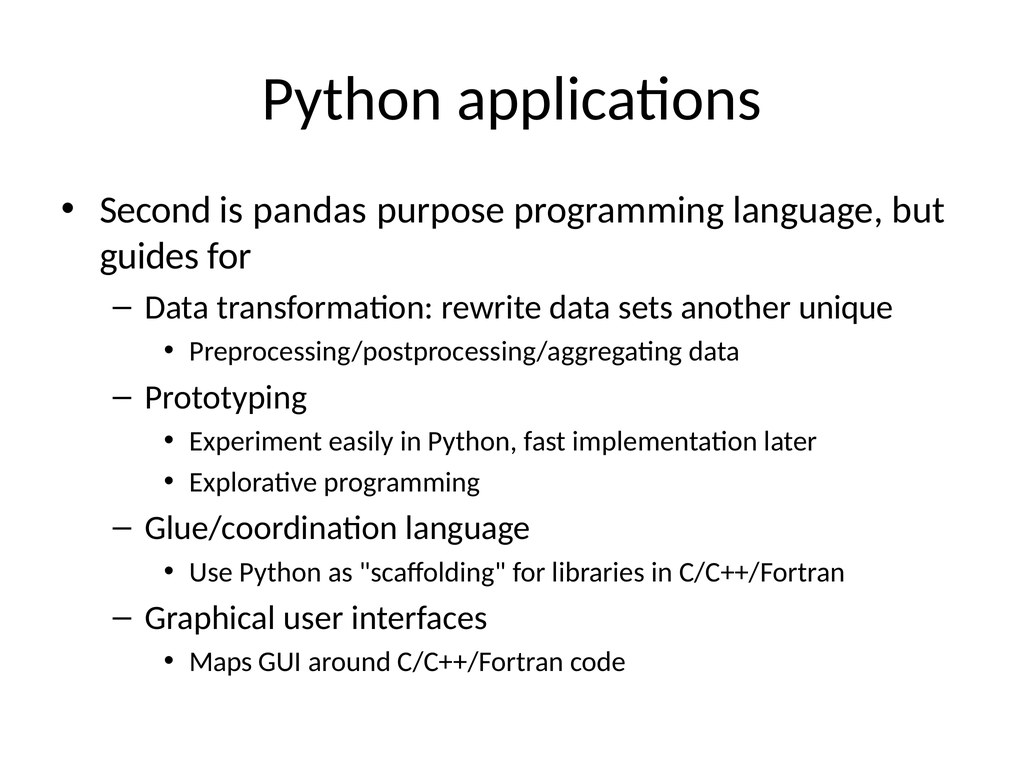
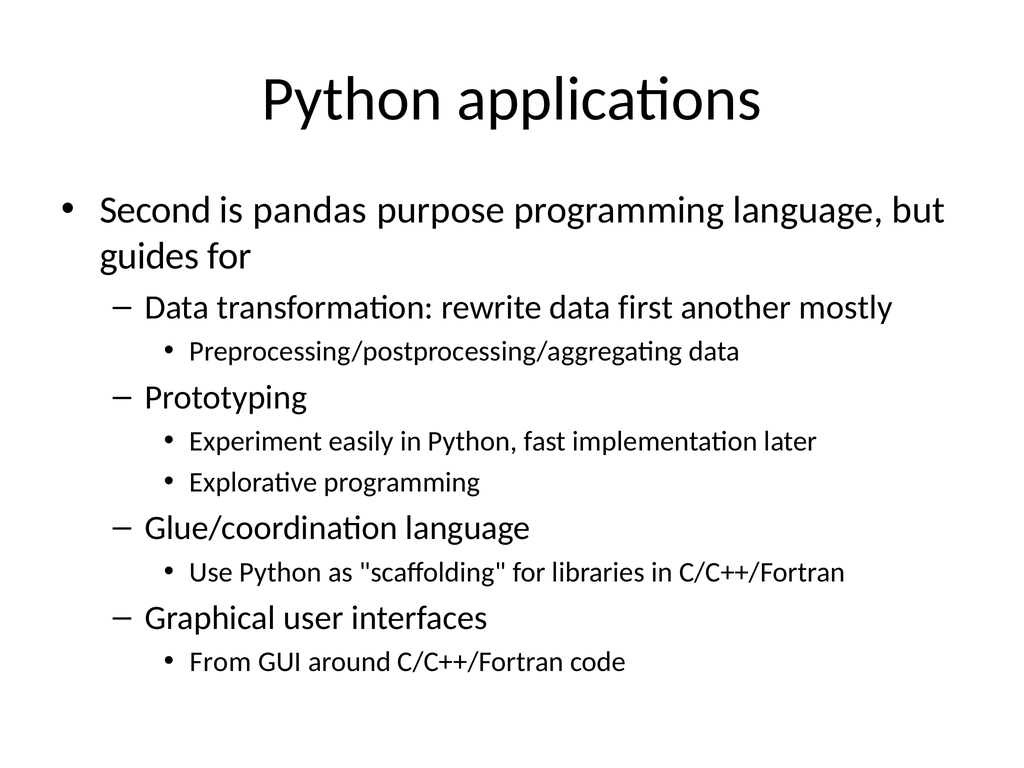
sets: sets -> first
unique: unique -> mostly
Maps: Maps -> From
